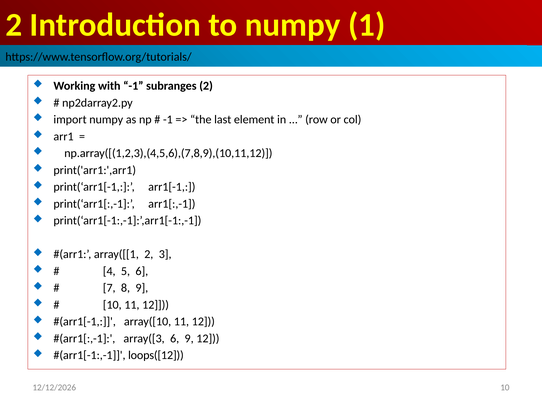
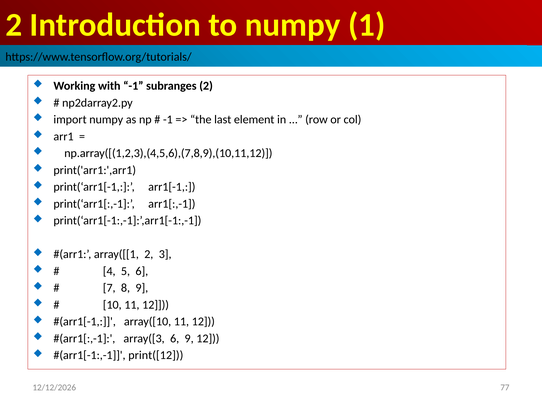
loops([12: loops([12 -> print([12
10 at (505, 388): 10 -> 77
